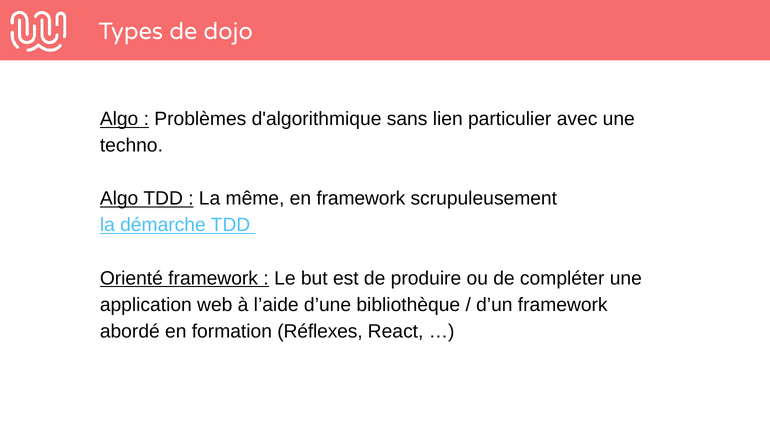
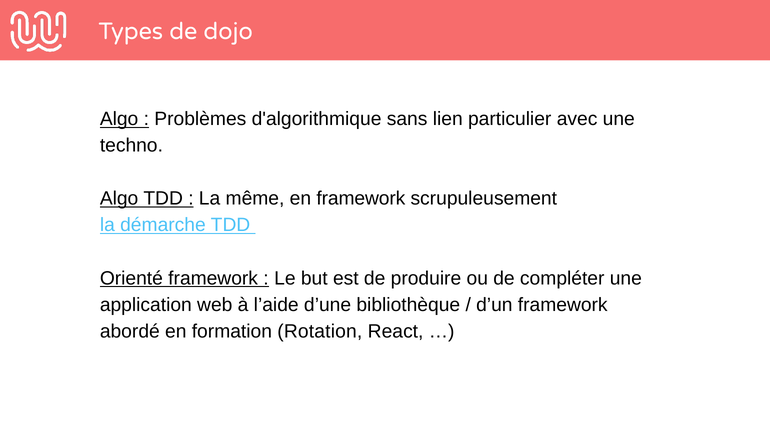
Réflexes: Réflexes -> Rotation
